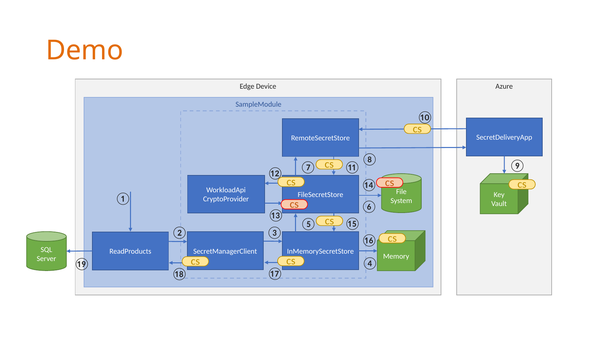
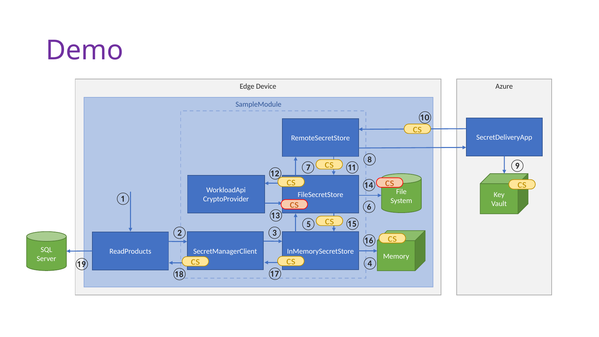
Demo colour: orange -> purple
